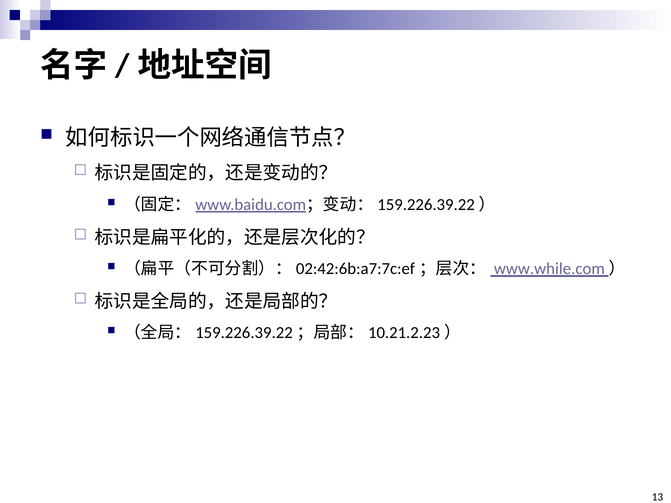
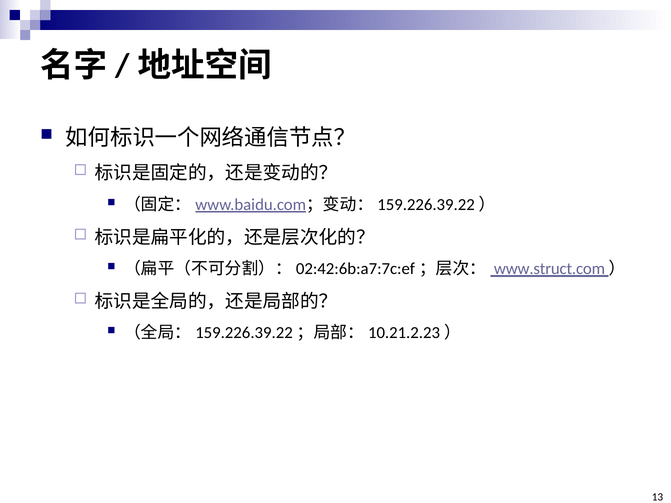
www.while.com: www.while.com -> www.struct.com
